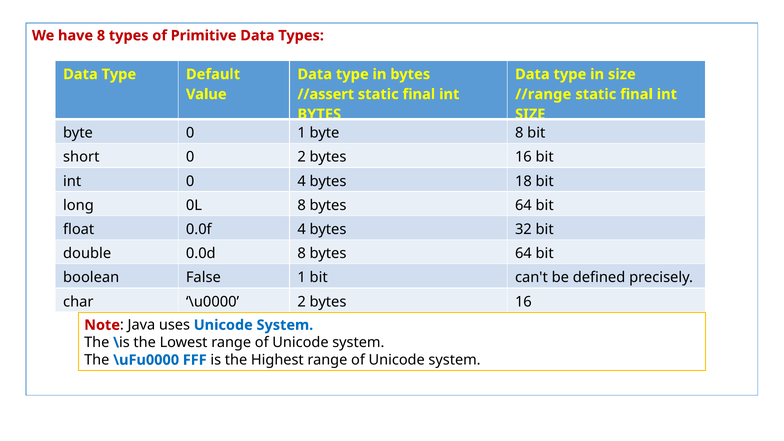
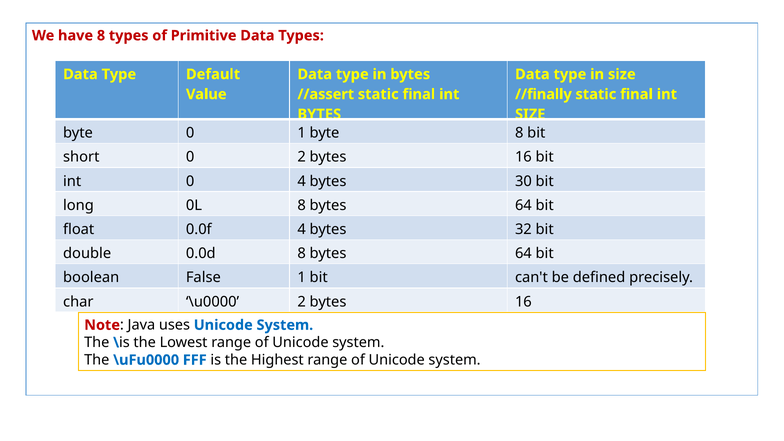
//range: //range -> //finally
18: 18 -> 30
